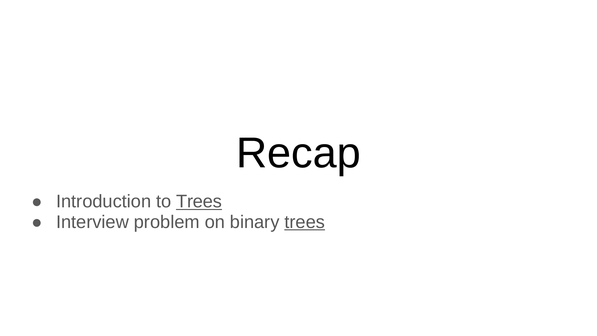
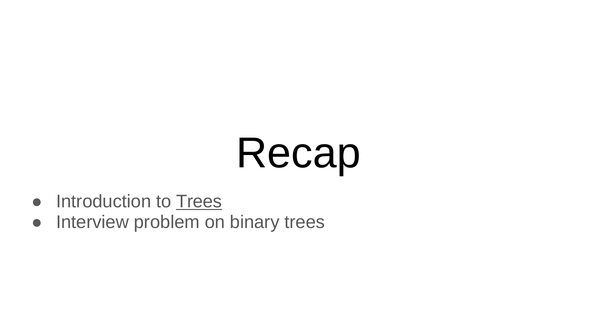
trees at (305, 222) underline: present -> none
